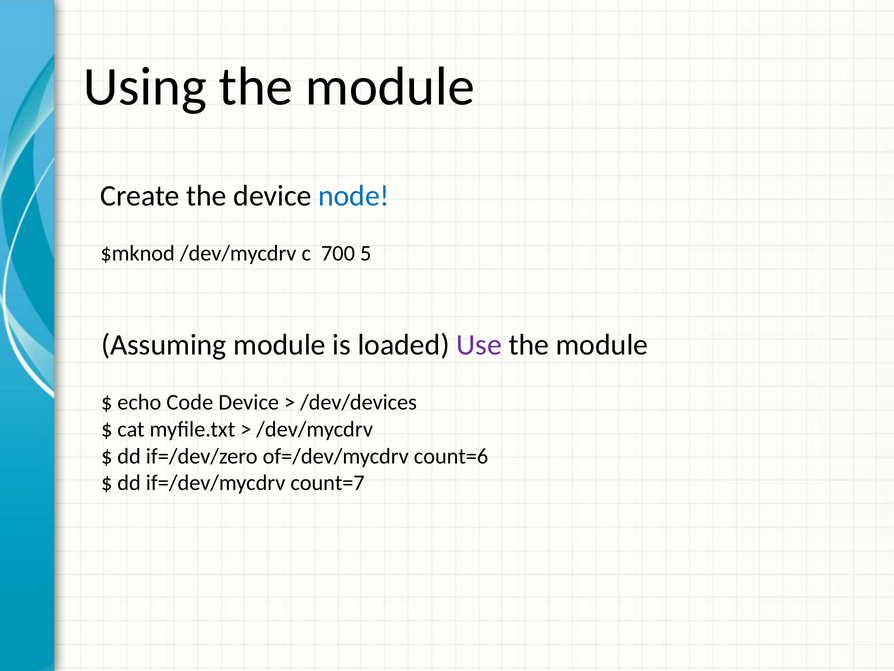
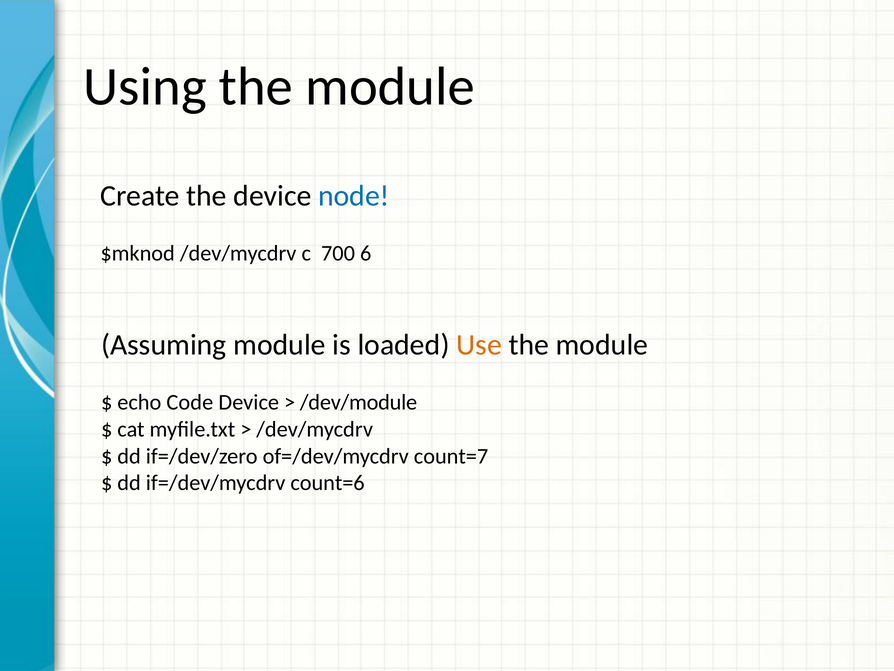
5: 5 -> 6
Use colour: purple -> orange
/dev/devices: /dev/devices -> /dev/module
count=6: count=6 -> count=7
count=7: count=7 -> count=6
